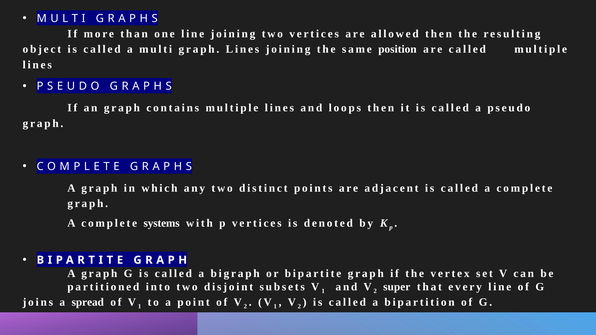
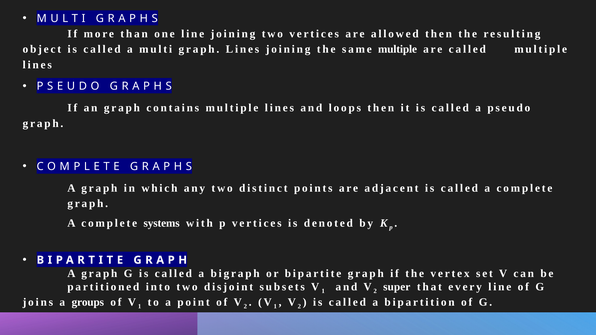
same position: position -> multiple
spread: spread -> groups
